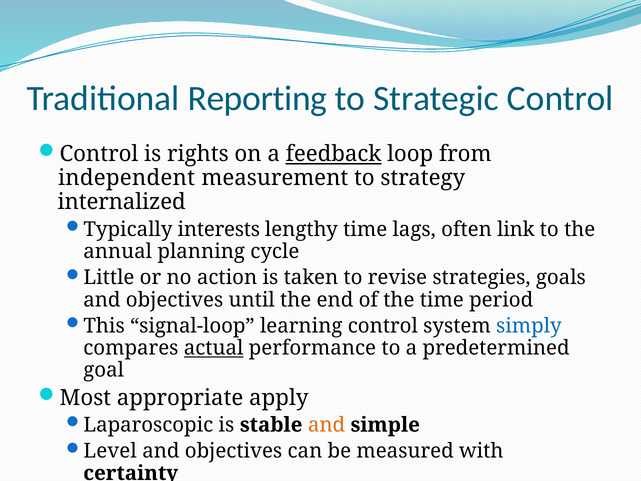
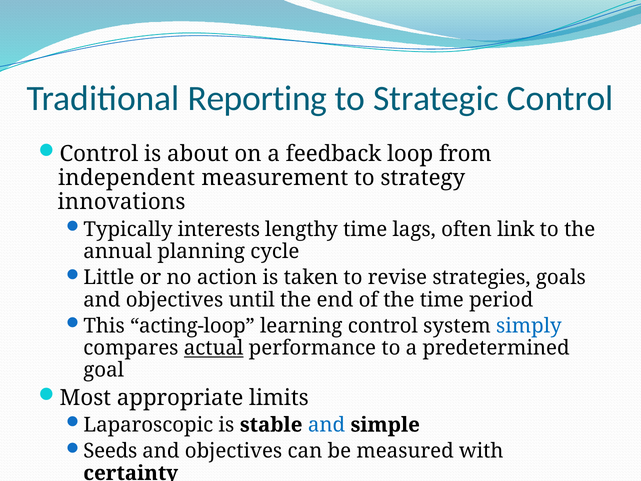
rights: rights -> about
feedback underline: present -> none
internalized: internalized -> innovations
signal-loop: signal-loop -> acting-loop
apply: apply -> limits
and at (327, 425) colour: orange -> blue
Level: Level -> Seeds
